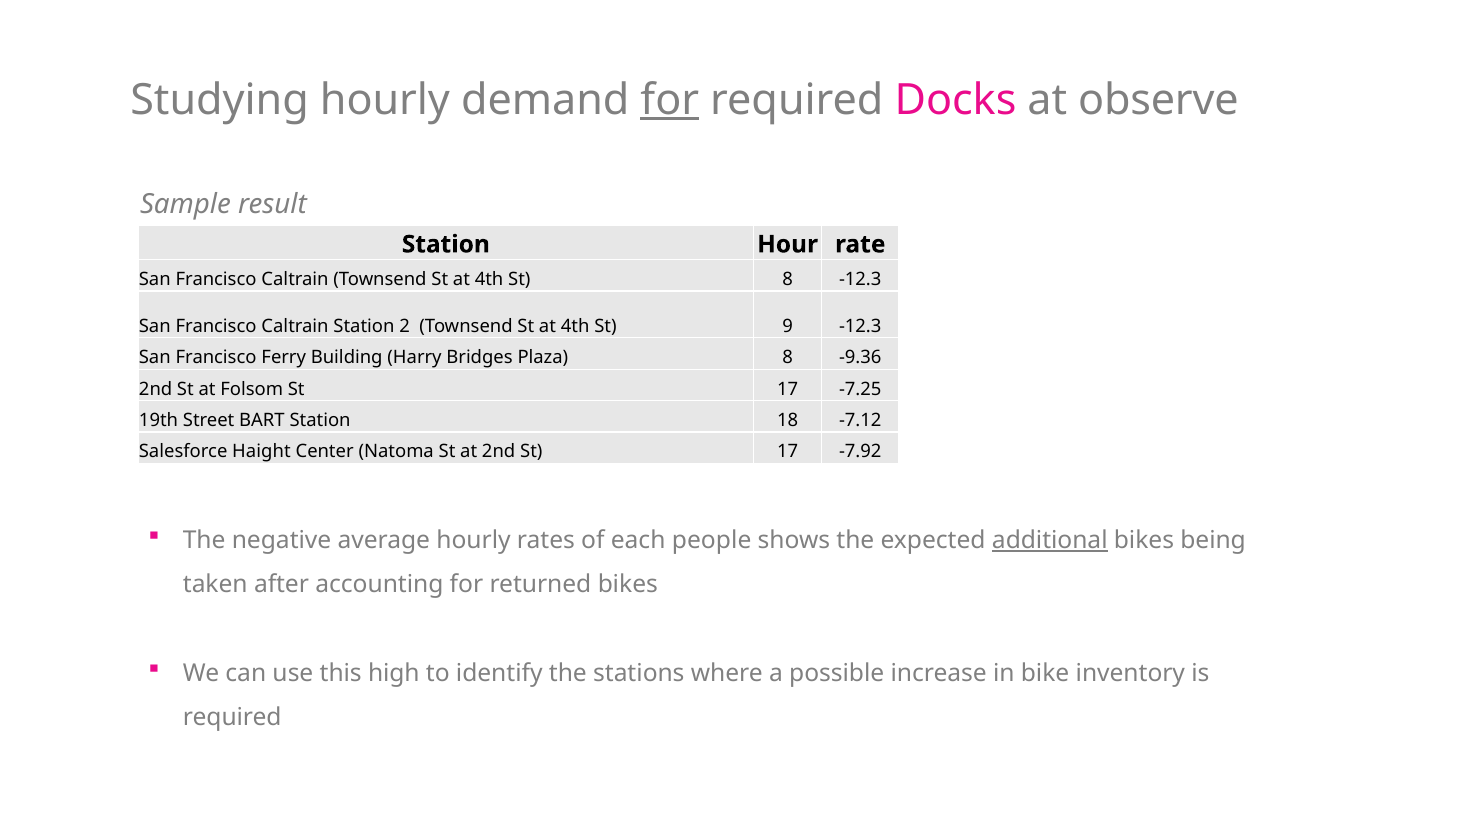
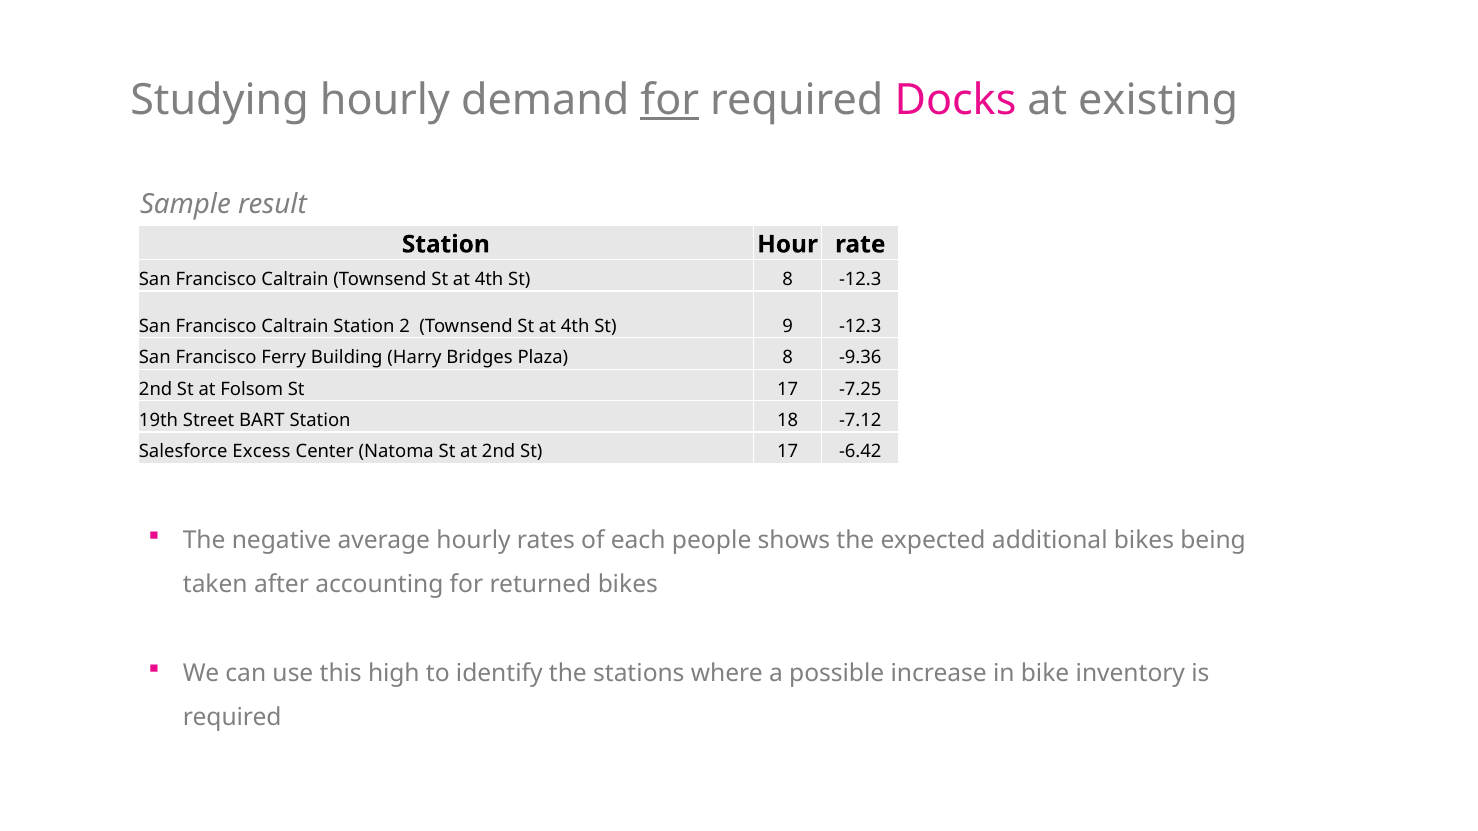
observe: observe -> existing
Haight: Haight -> Excess
-7.92: -7.92 -> -6.42
additional underline: present -> none
